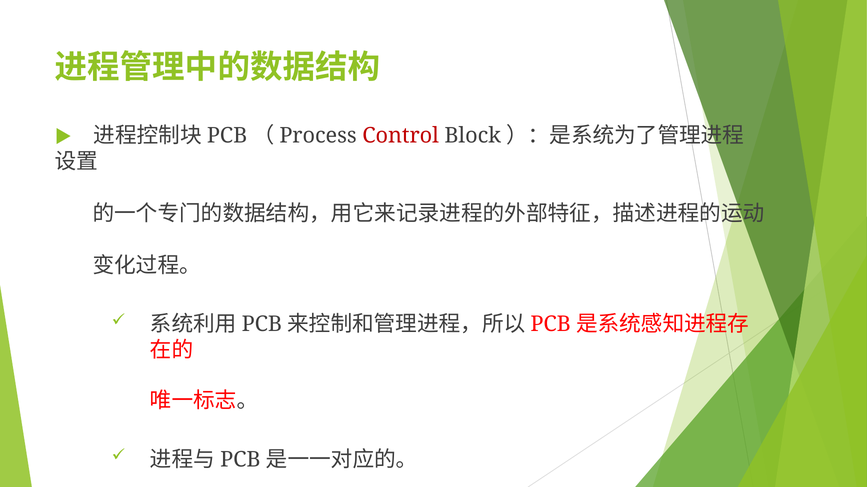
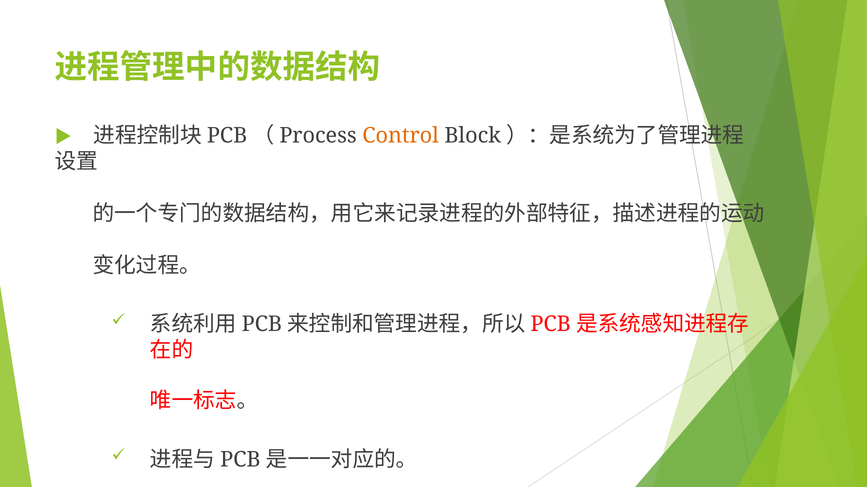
Control colour: red -> orange
